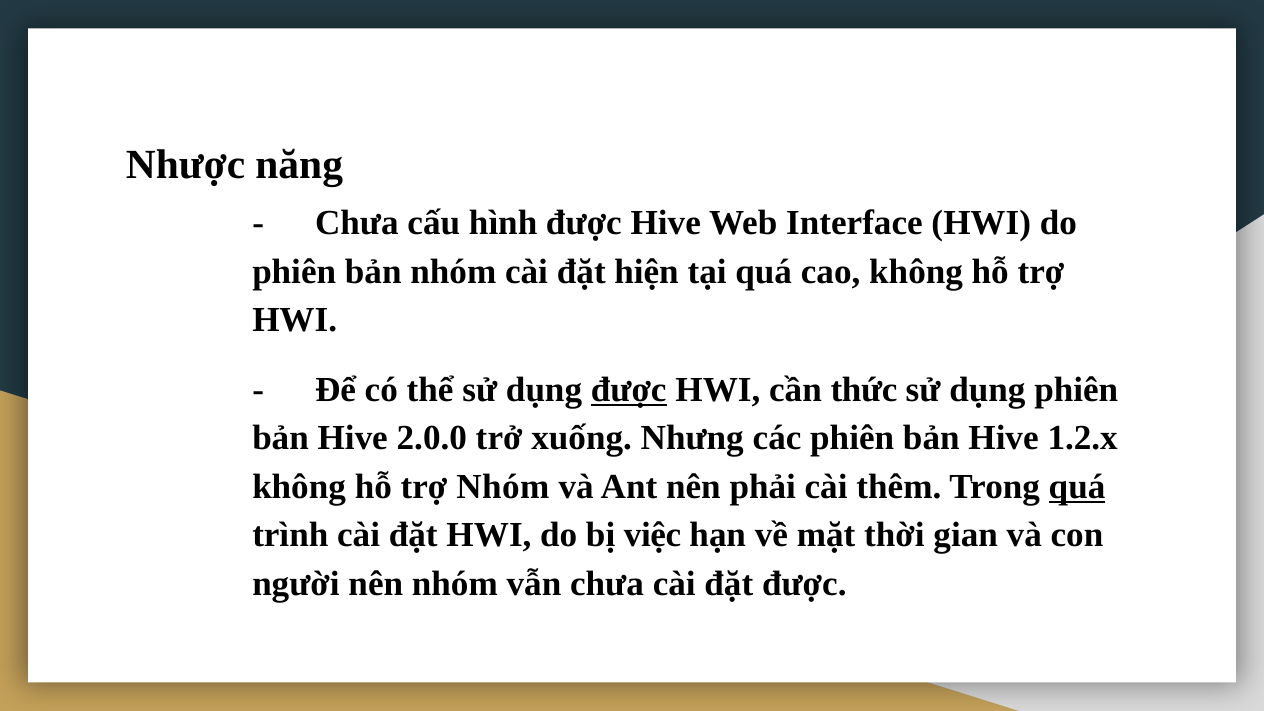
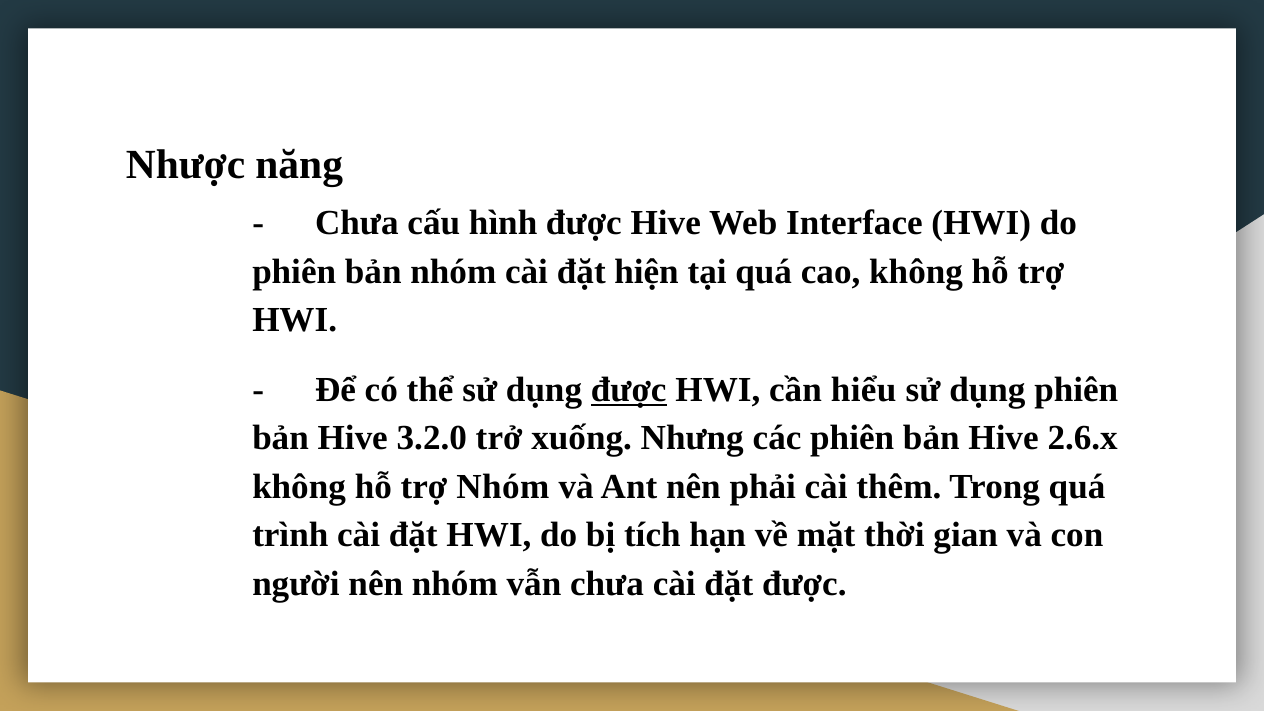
thức: thức -> hiểu
2.0.0: 2.0.0 -> 3.2.0
1.2.x: 1.2.x -> 2.6.x
quá at (1077, 487) underline: present -> none
việc: việc -> tích
